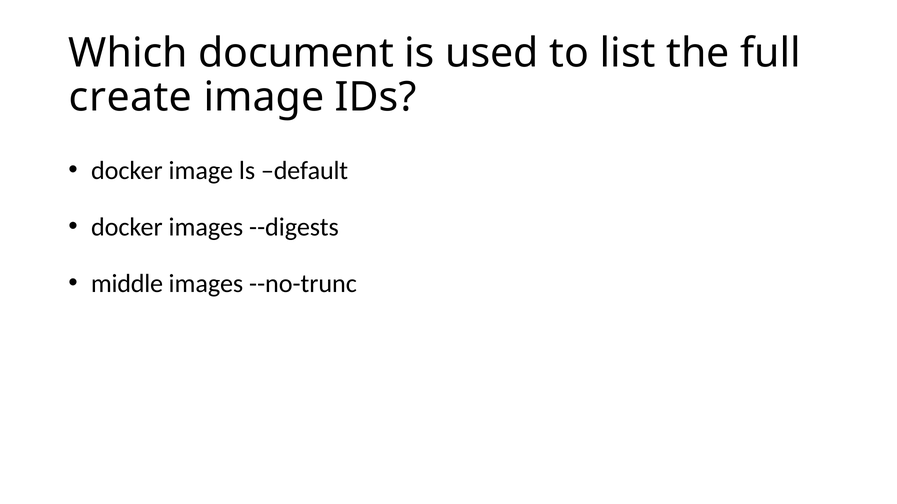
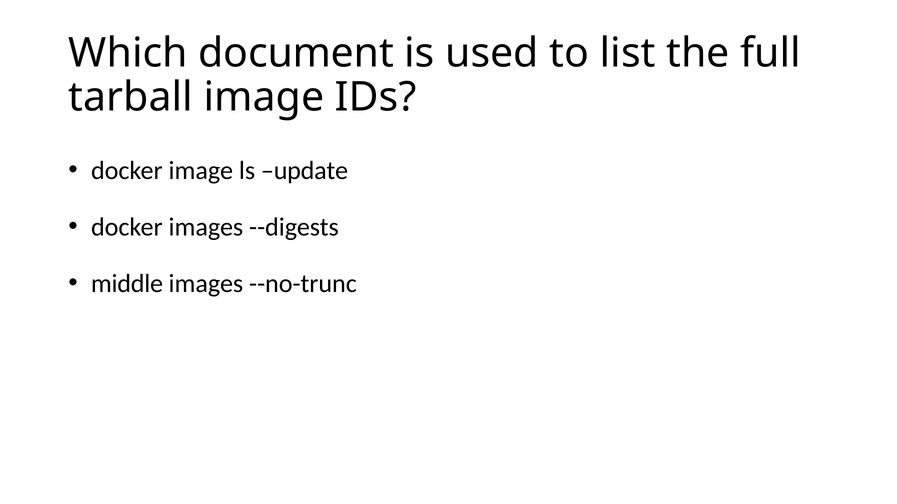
create: create -> tarball
default: default -> update
